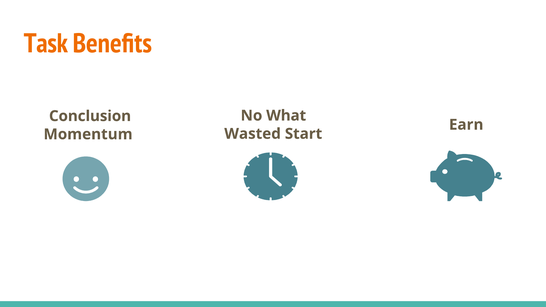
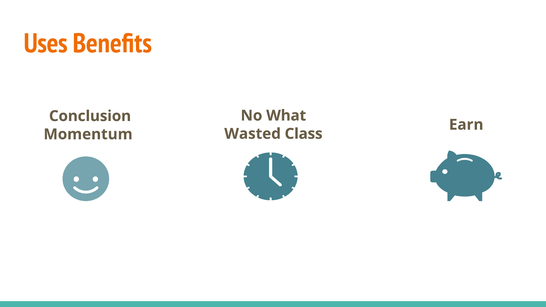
Task: Task -> Uses
Start: Start -> Class
